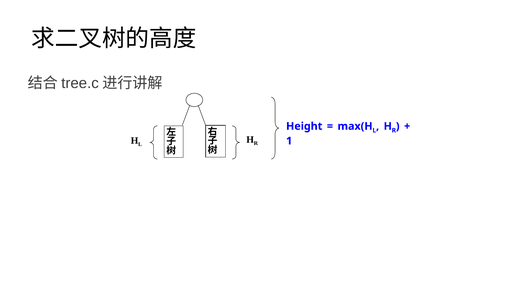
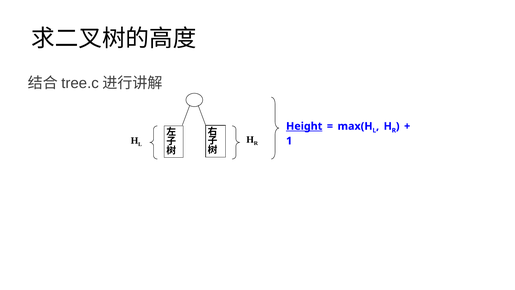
Height underline: none -> present
